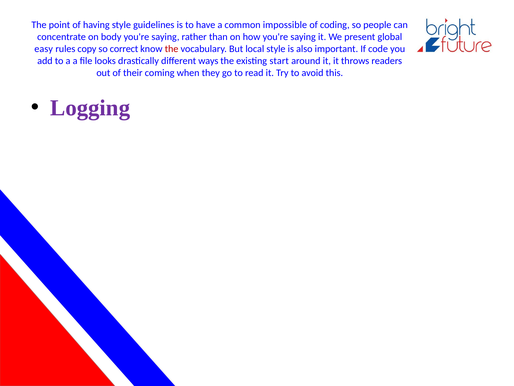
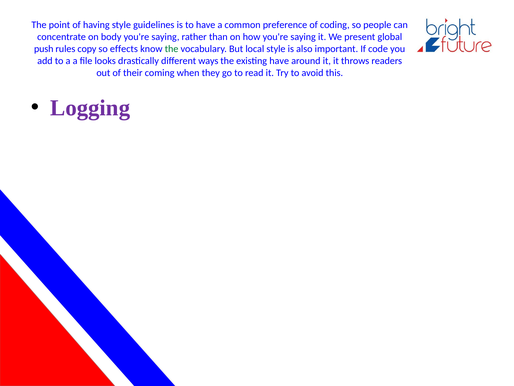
impossible: impossible -> preference
easy: easy -> push
correct: correct -> effects
the at (172, 49) colour: red -> green
existing start: start -> have
